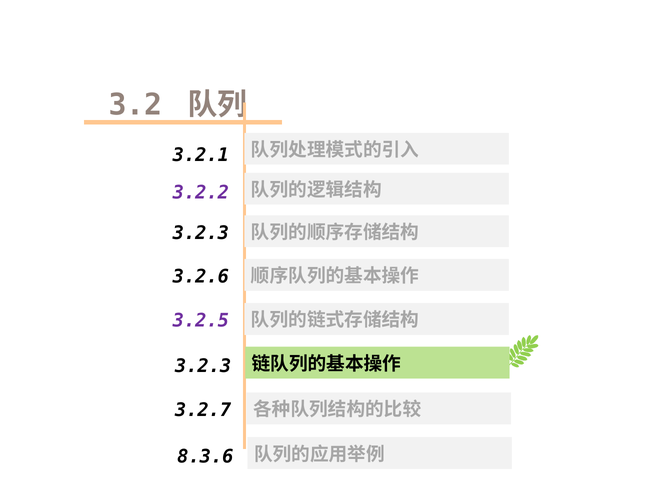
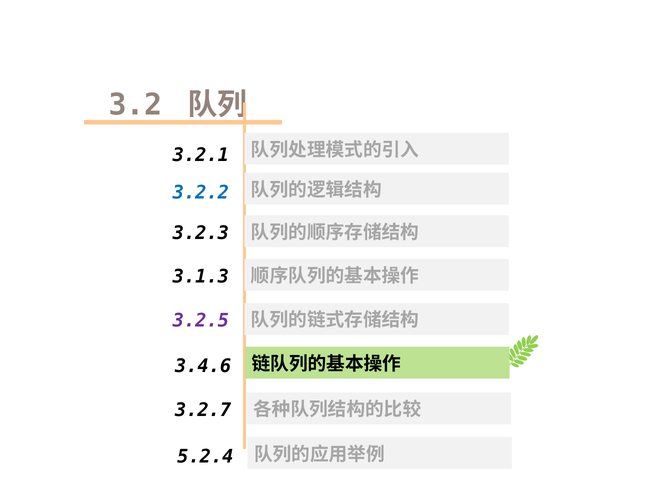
3.2.2 colour: purple -> blue
3.2.6: 3.2.6 -> 3.1.3
3.2.3 at (203, 366): 3.2.3 -> 3.4.6
8.3.6: 8.3.6 -> 5.2.4
